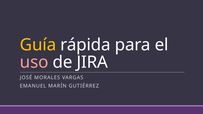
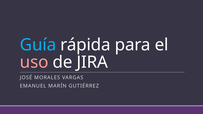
Guía colour: yellow -> light blue
